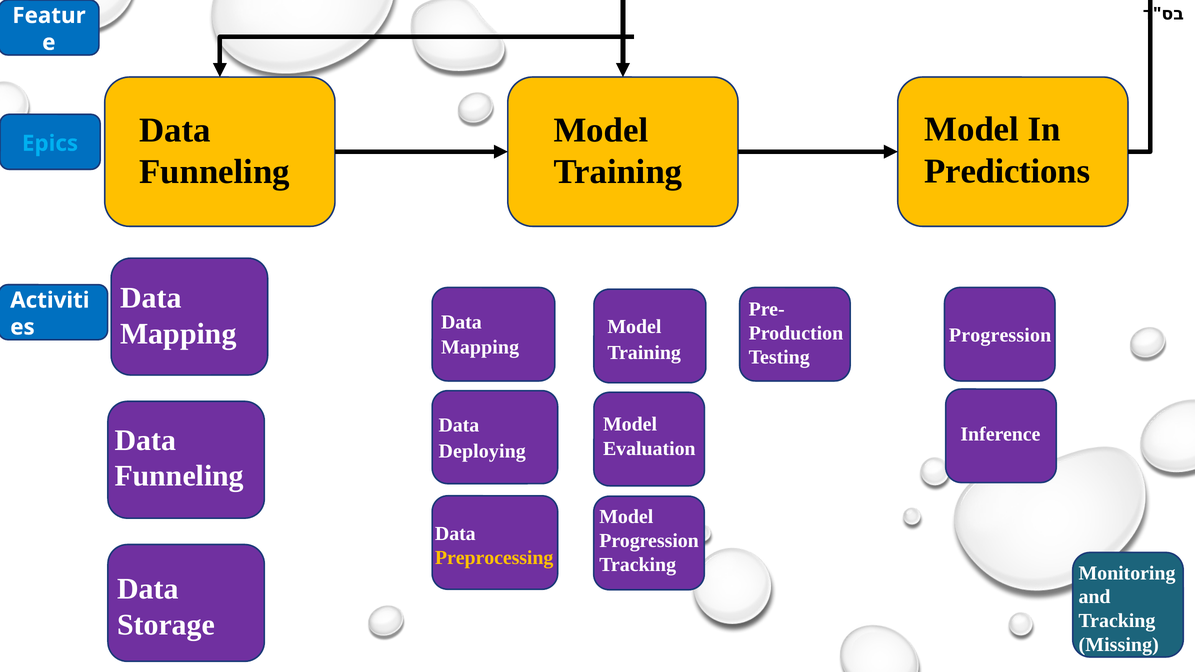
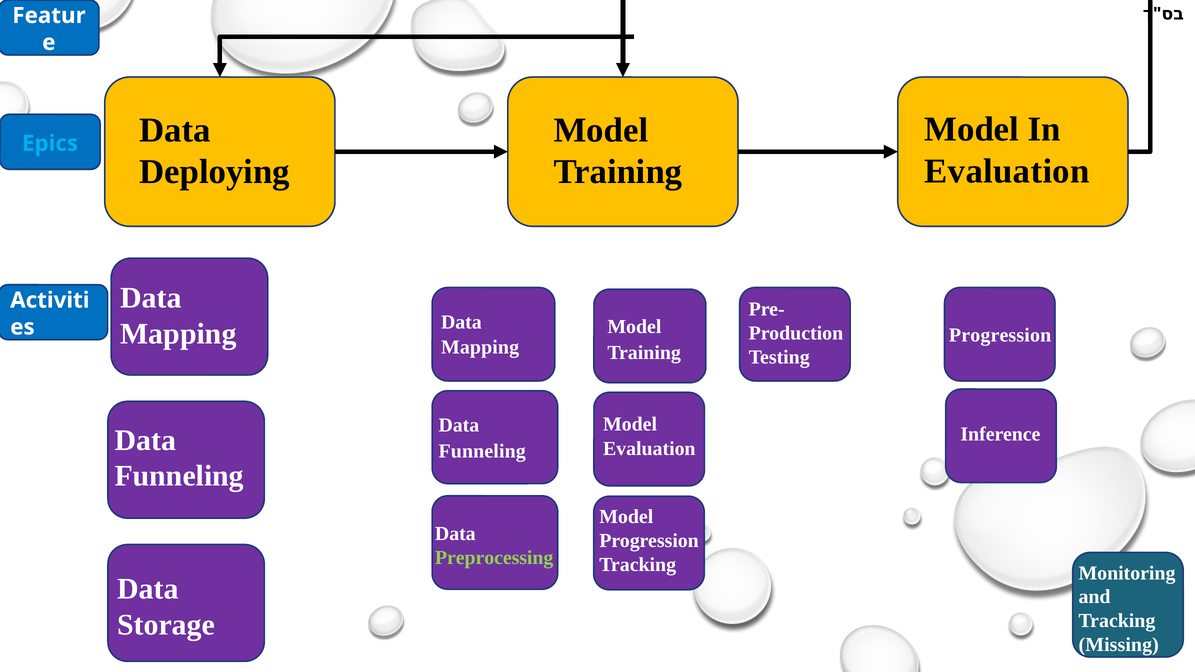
Predictions at (1007, 171): Predictions -> Evaluation
Funneling at (215, 172): Funneling -> Deploying
Deploying at (482, 451): Deploying -> Funneling
Preprocessing colour: yellow -> light green
